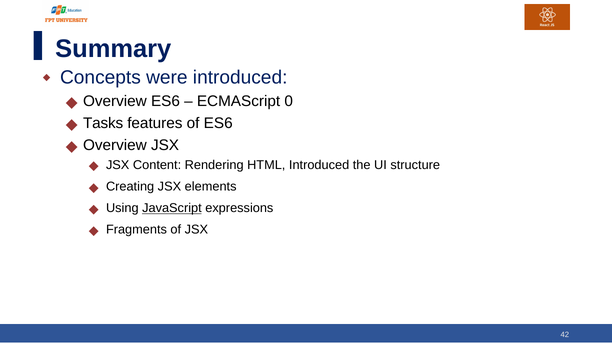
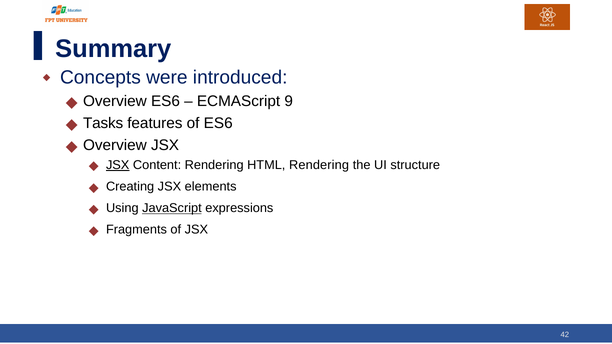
0: 0 -> 9
JSX at (118, 165) underline: none -> present
HTML Introduced: Introduced -> Rendering
